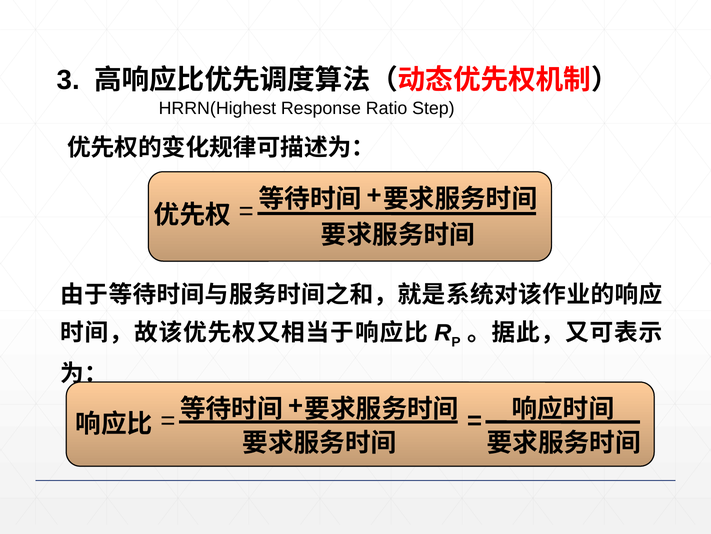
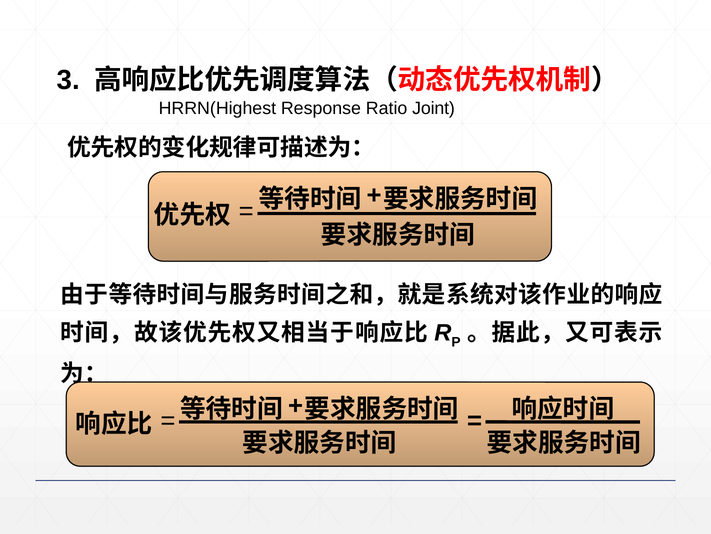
Step: Step -> Joint
